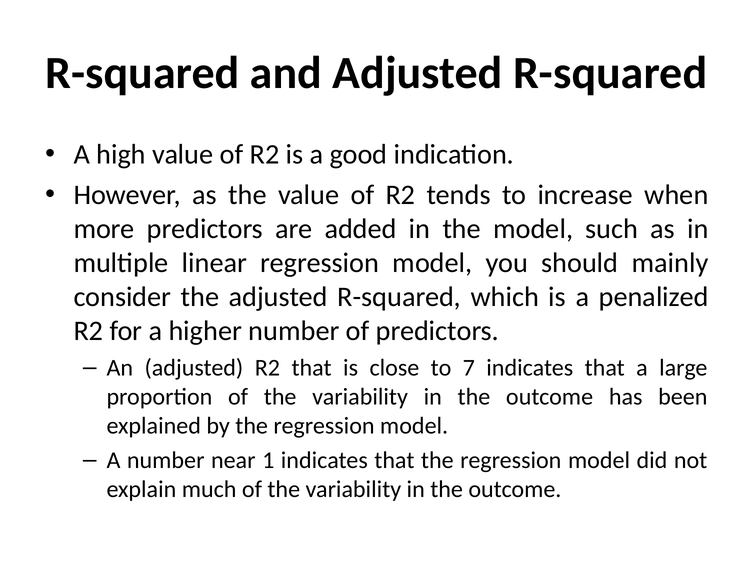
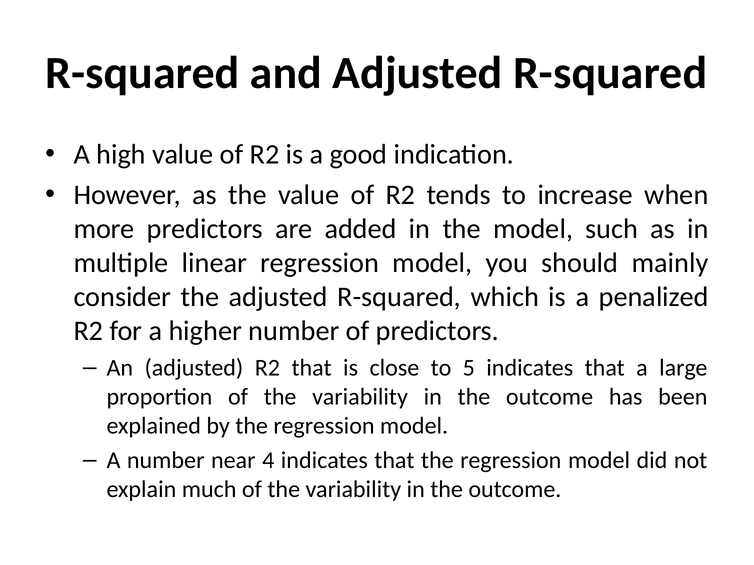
7: 7 -> 5
1: 1 -> 4
